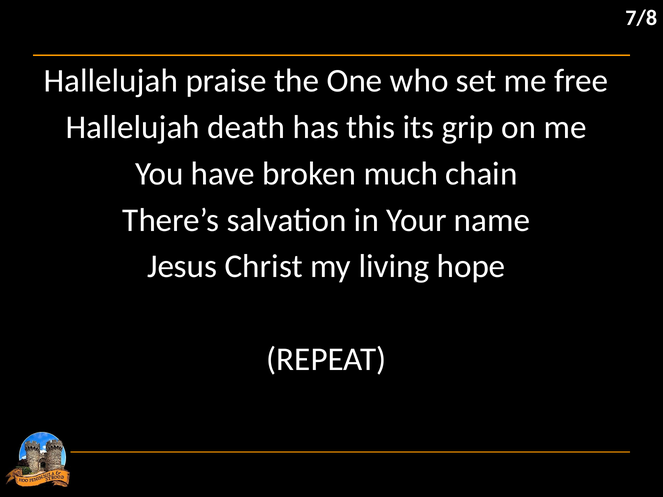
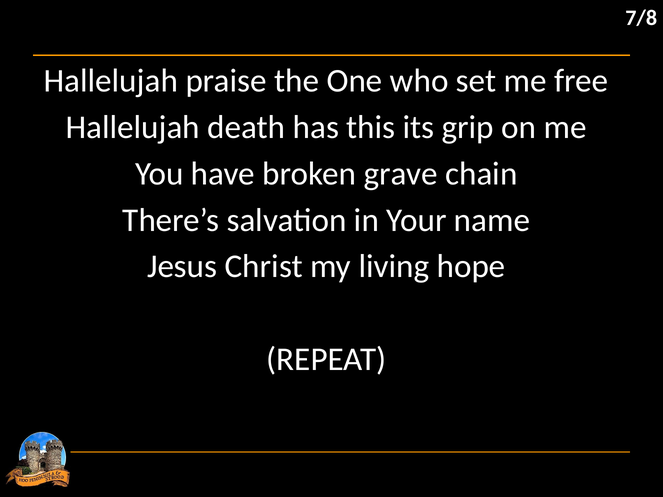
much: much -> grave
